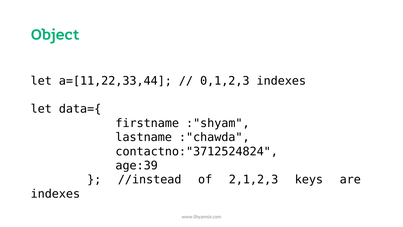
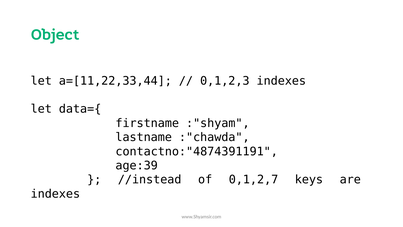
contactno:"3712524824: contactno:"3712524824 -> contactno:"4874391191
2,1,2,3: 2,1,2,3 -> 0,1,2,7
